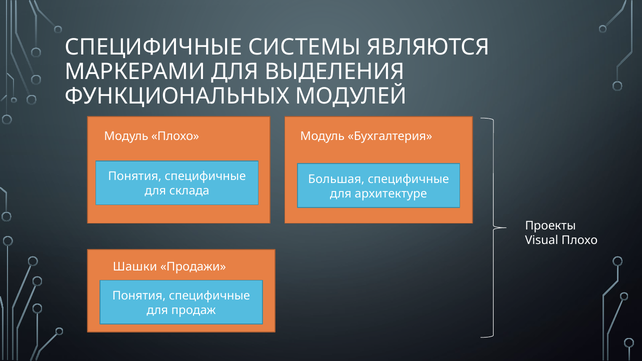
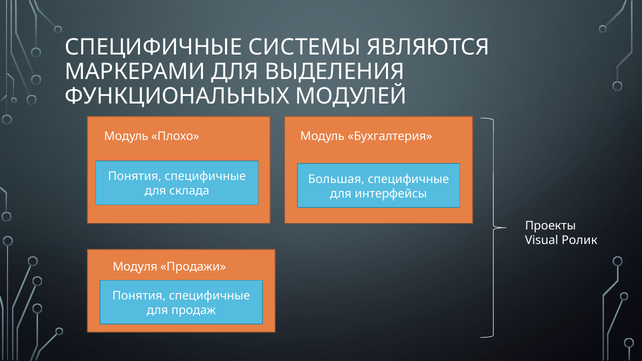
архитектуре: архитектуре -> интерфейсы
Visual Плохо: Плохо -> Ролик
Шашки: Шашки -> Модуля
